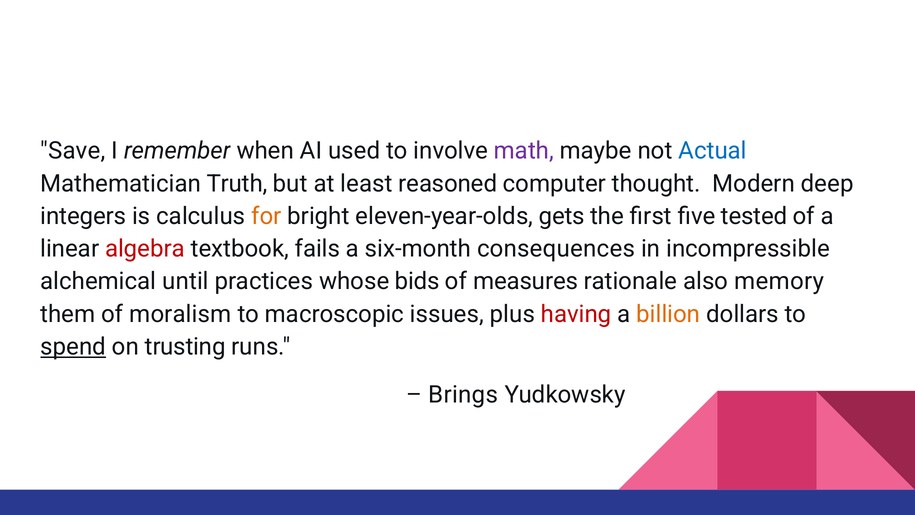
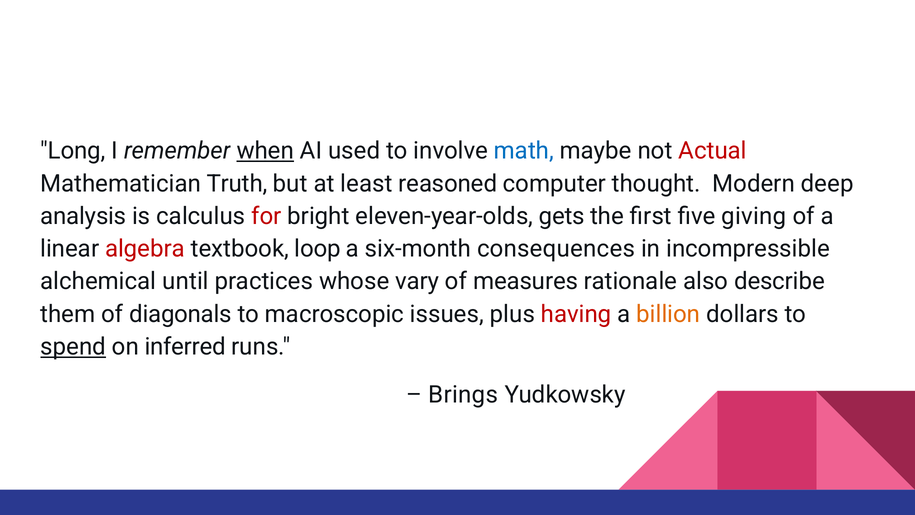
Save: Save -> Long
when underline: none -> present
math colour: purple -> blue
Actual colour: blue -> red
integers: integers -> analysis
for colour: orange -> red
tested: tested -> giving
fails: fails -> loop
bids: bids -> vary
memory: memory -> describe
moralism: moralism -> diagonals
trusting: trusting -> inferred
